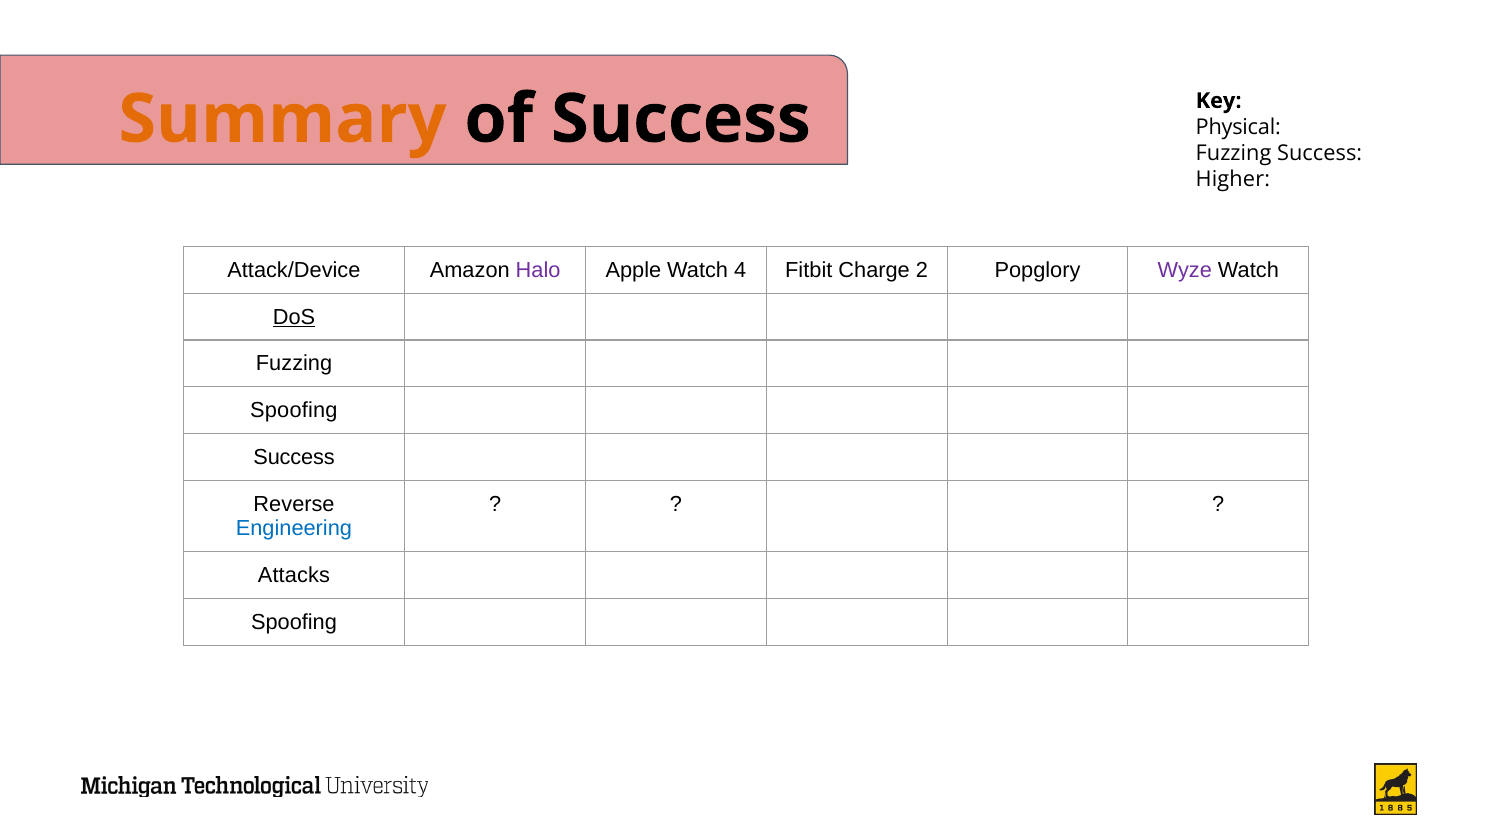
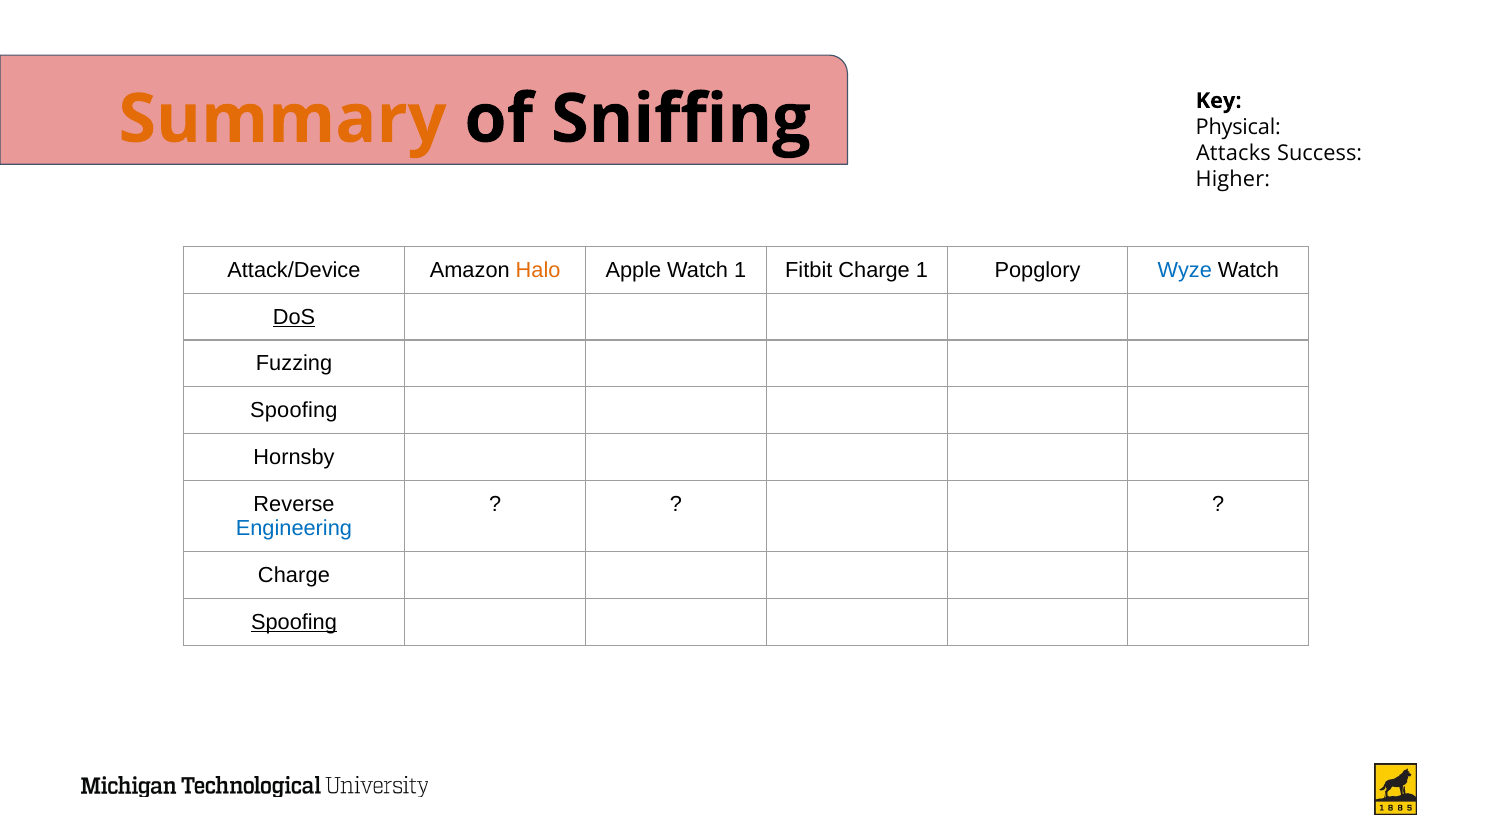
of Success: Success -> Sniffing
Fuzzing at (1234, 153): Fuzzing -> Attacks
Halo colour: purple -> orange
Watch 4: 4 -> 1
Charge 2: 2 -> 1
Wyze colour: purple -> blue
Success at (294, 457): Success -> Hornsby
Attacks at (294, 575): Attacks -> Charge
Spoofing at (294, 622) underline: none -> present
